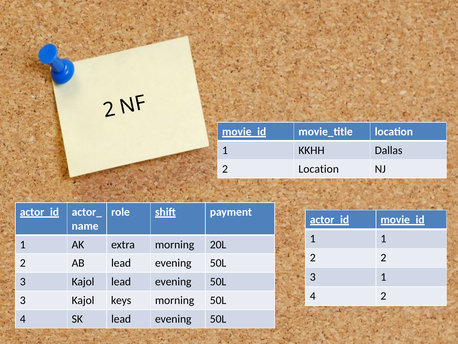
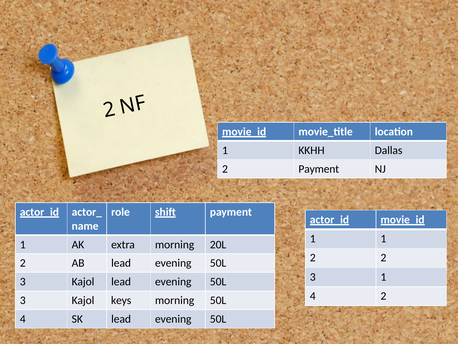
2 Location: Location -> Payment
